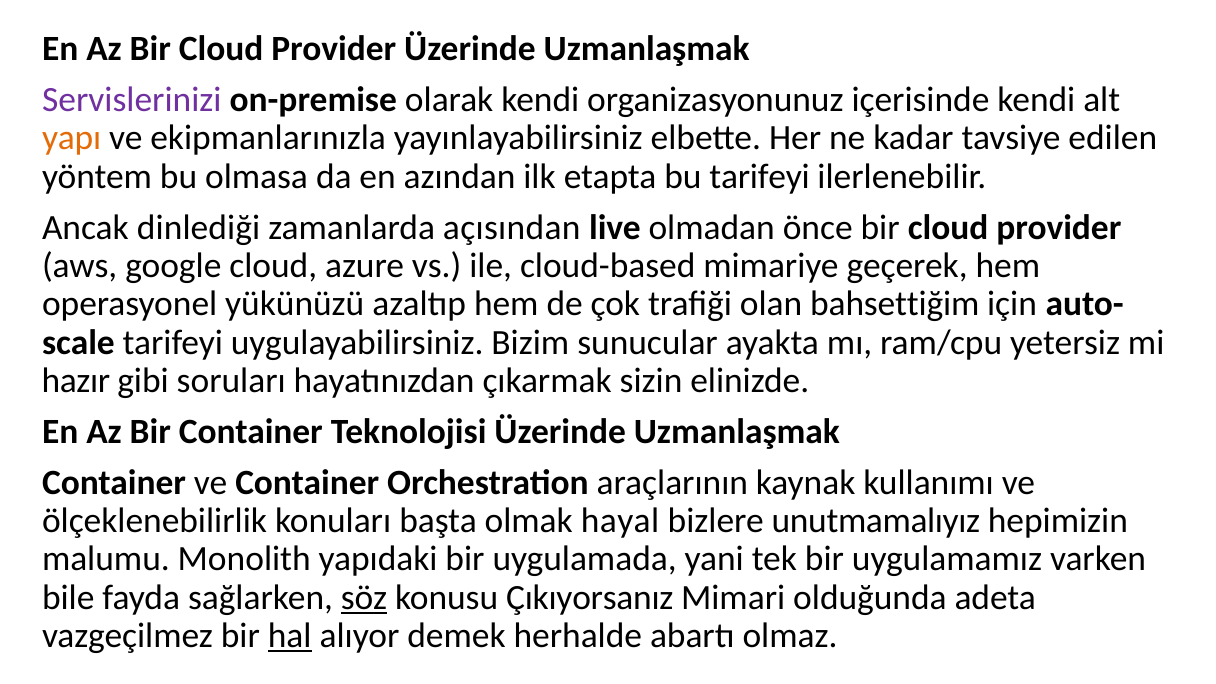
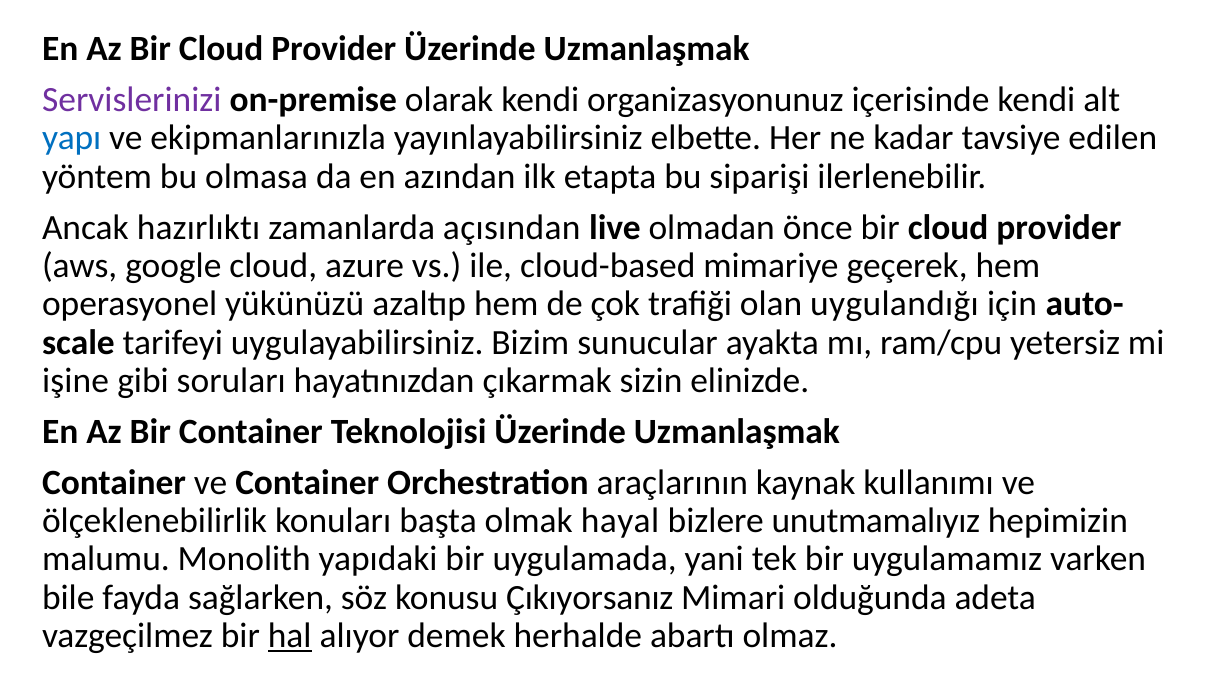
yapı colour: orange -> blue
bu tarifeyi: tarifeyi -> siparişi
dinlediği: dinlediği -> hazırlıktı
bahsettiğim: bahsettiğim -> uygulandığı
hazır: hazır -> işine
söz underline: present -> none
